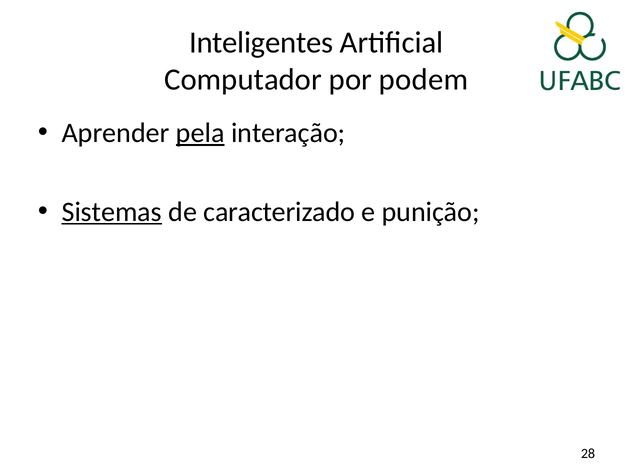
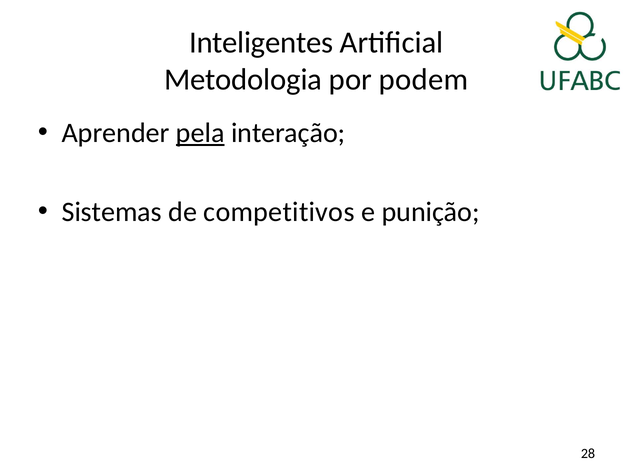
Computador: Computador -> Metodologia
Sistemas underline: present -> none
caracterizado: caracterizado -> competitivos
